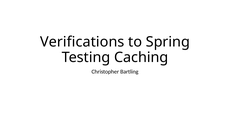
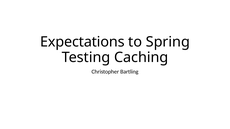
Verifications: Verifications -> Expectations
